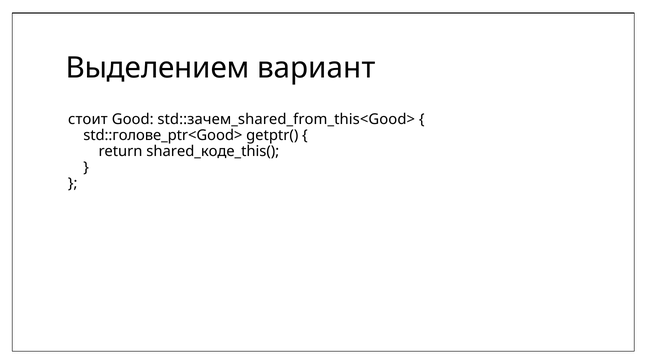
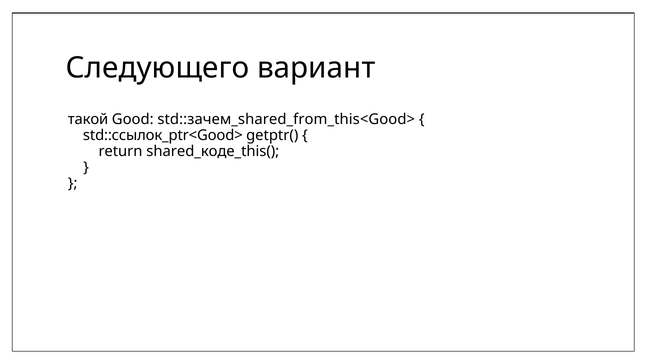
Выделением: Выделением -> Следующего
стоит: стоит -> такой
std::голове_ptr<Good>: std::голове_ptr<Good> -> std::ссылок_ptr<Good>
